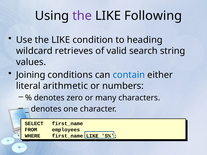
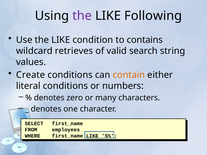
heading: heading -> contains
Joining: Joining -> Create
contain colour: blue -> orange
literal arithmetic: arithmetic -> conditions
